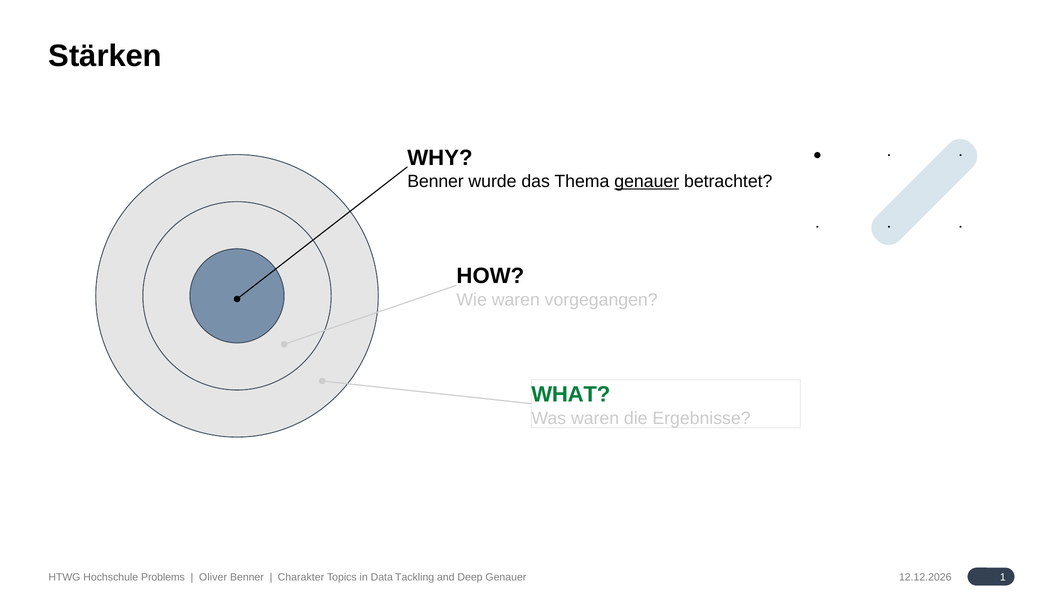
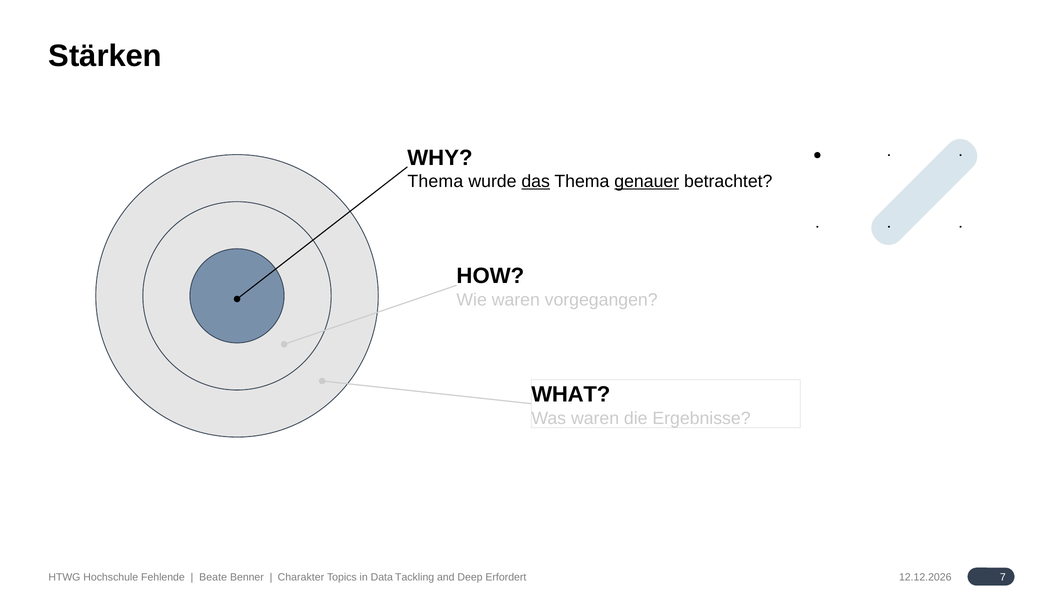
Benner at (436, 181): Benner -> Thema
das underline: none -> present
WHAT colour: green -> black
Problems: Problems -> Fehlende
Oliver: Oliver -> Beate
Deep Genauer: Genauer -> Erfordert
1: 1 -> 7
